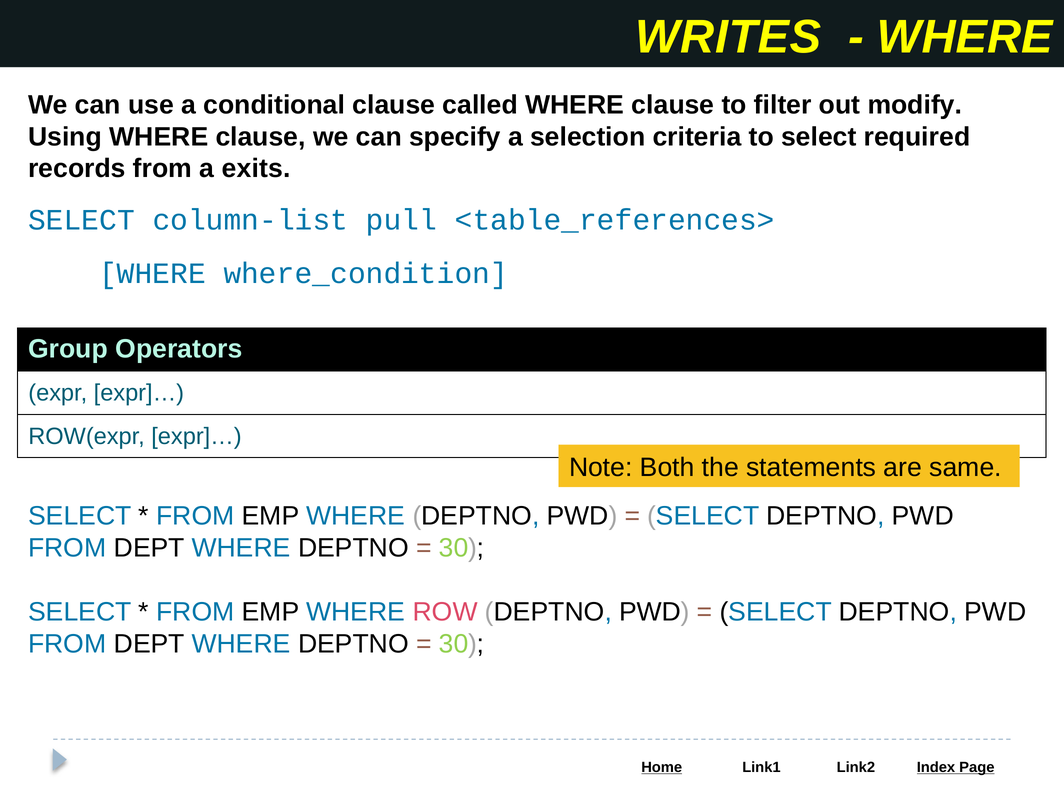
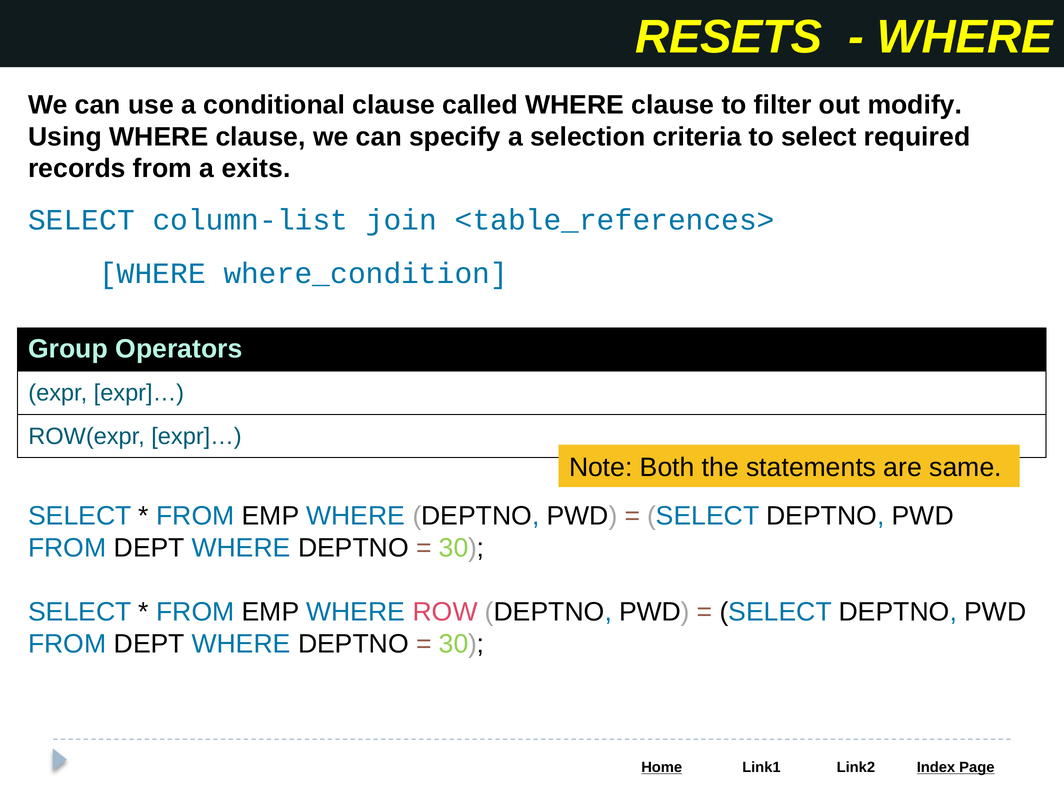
WRITES: WRITES -> RESETS
pull: pull -> join
